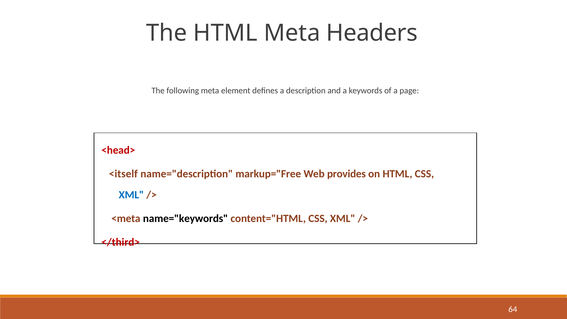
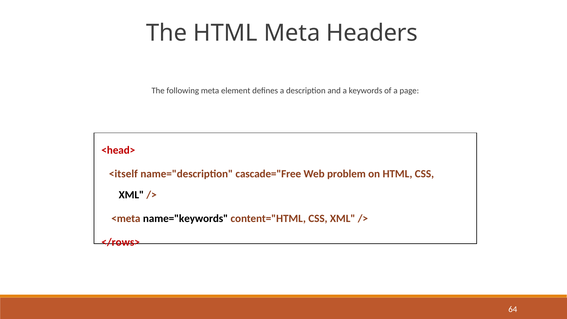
markup="Free: markup="Free -> cascade="Free
provides: provides -> problem
XML at (131, 195) colour: blue -> black
</third>: </third> -> </rows>
